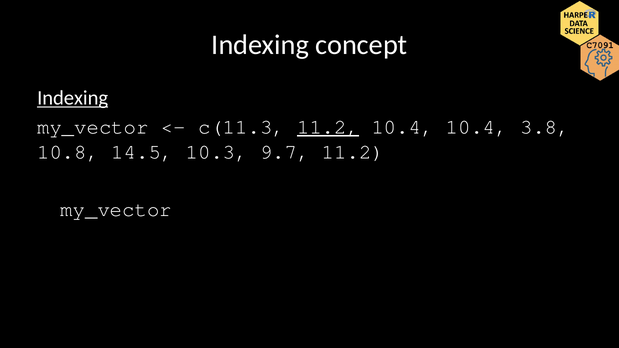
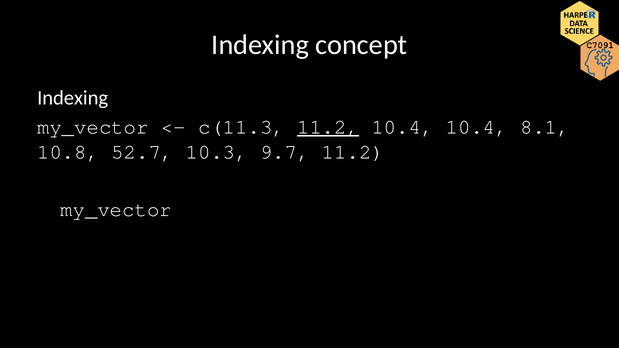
Indexing at (73, 98) underline: present -> none
3.8: 3.8 -> 8.1
14.5: 14.5 -> 52.7
